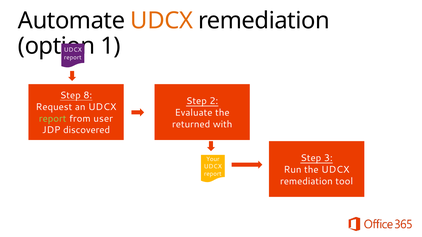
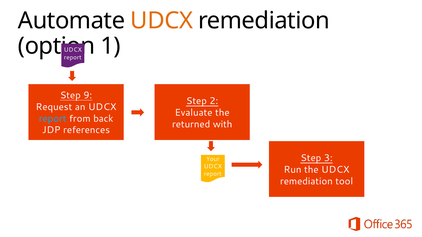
8: 8 -> 9
report at (53, 119) colour: light green -> light blue
user: user -> back
discovered: discovered -> references
